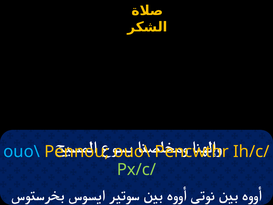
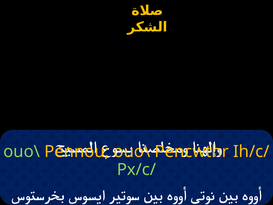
ouo\ at (22, 151) colour: light blue -> light green
